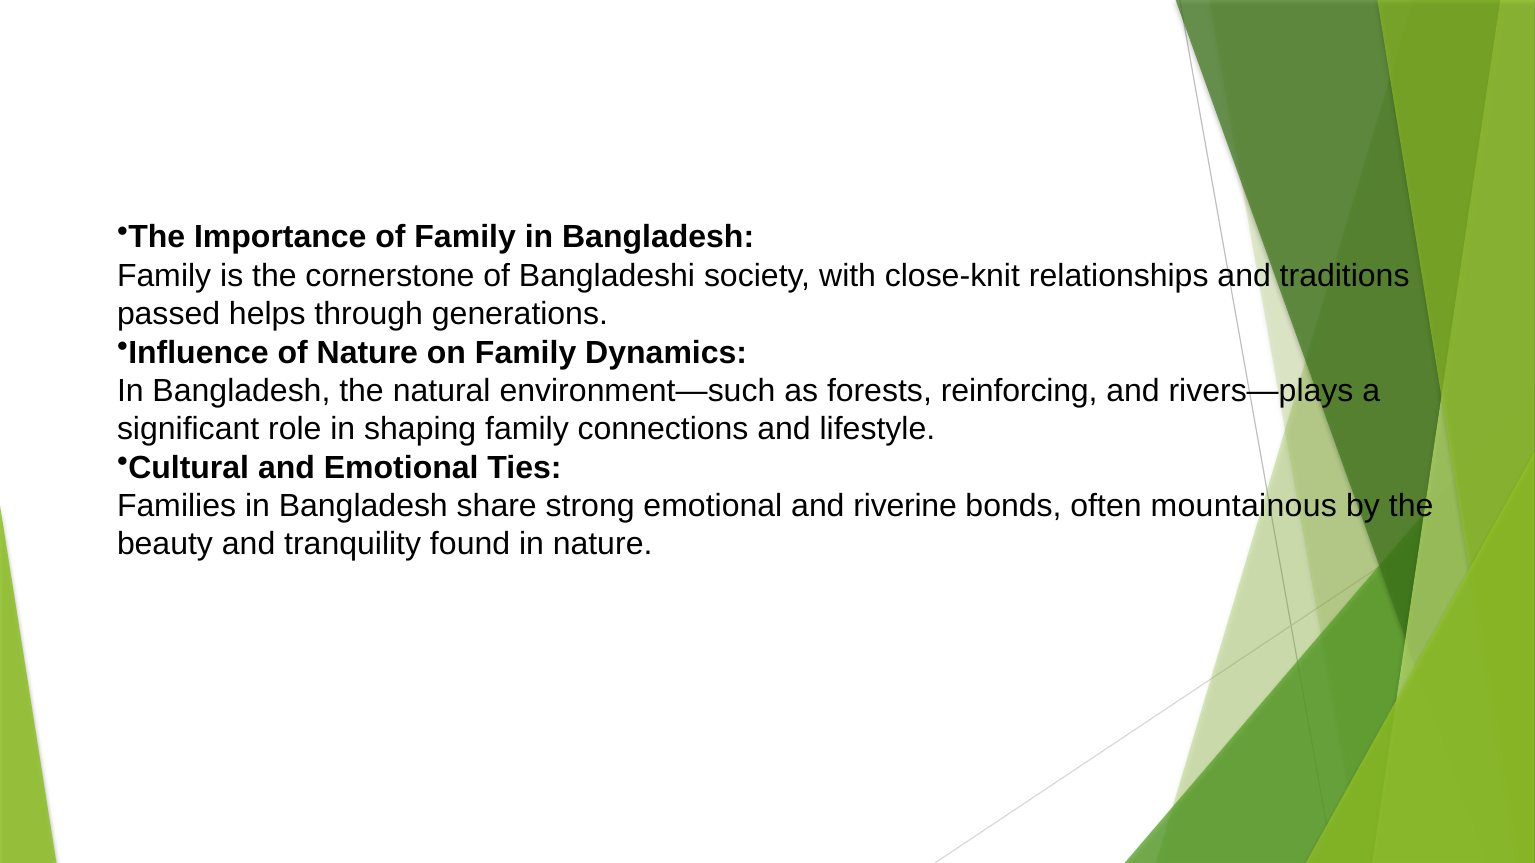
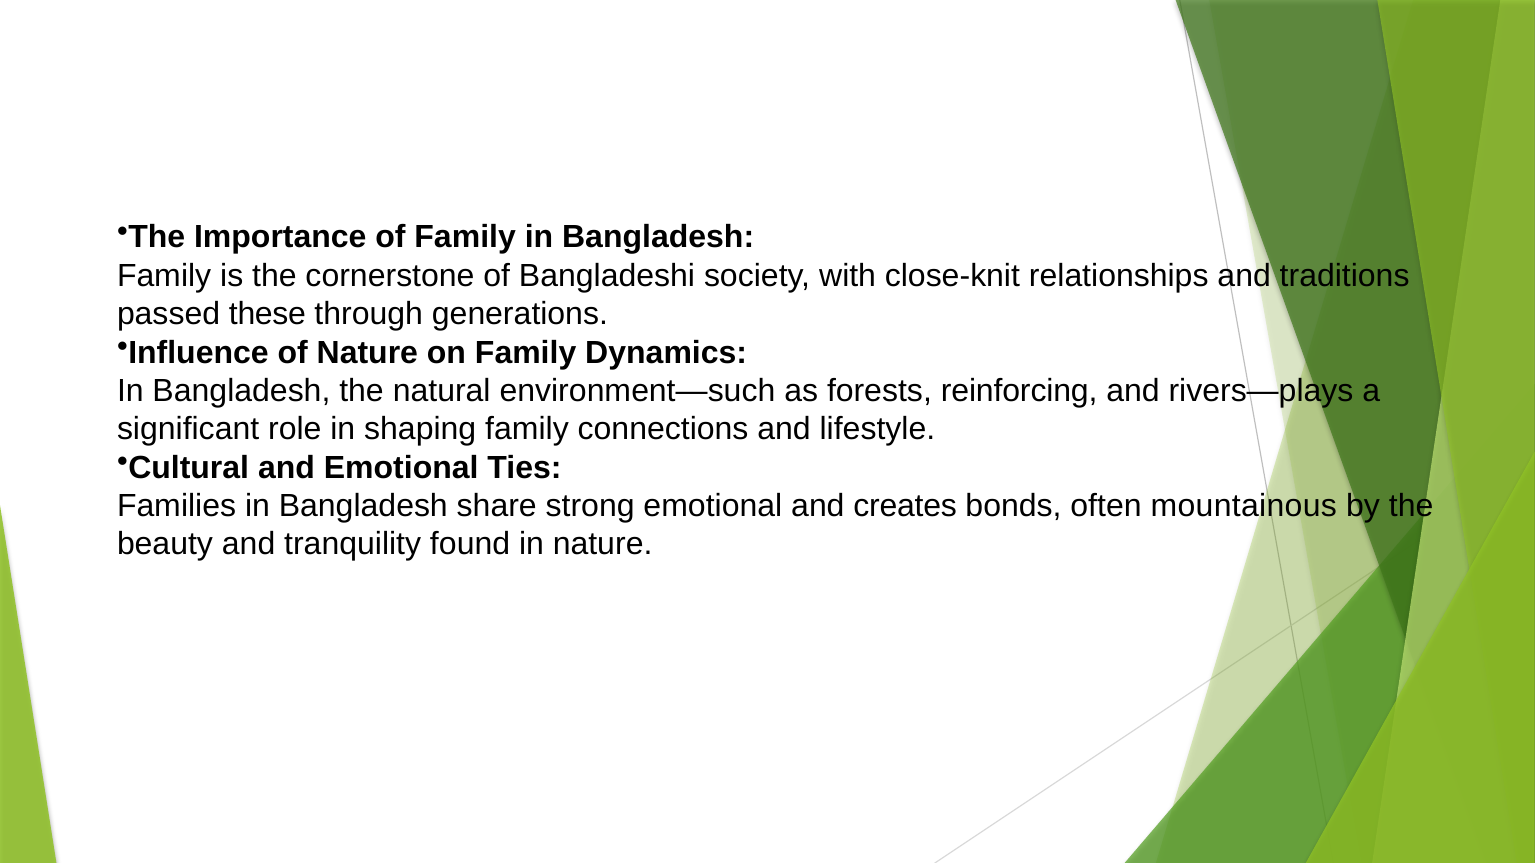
helps: helps -> these
riverine: riverine -> creates
